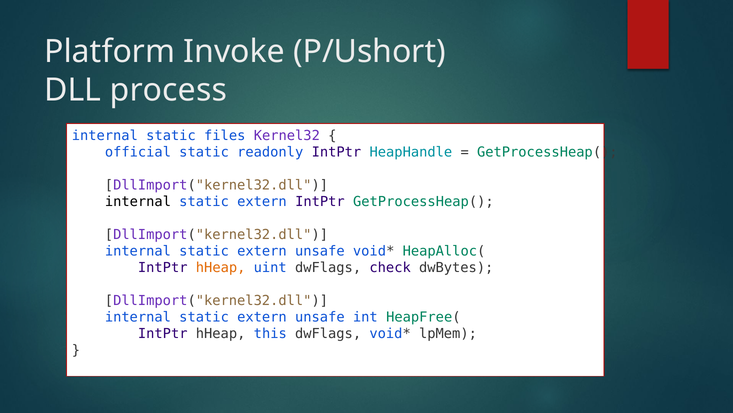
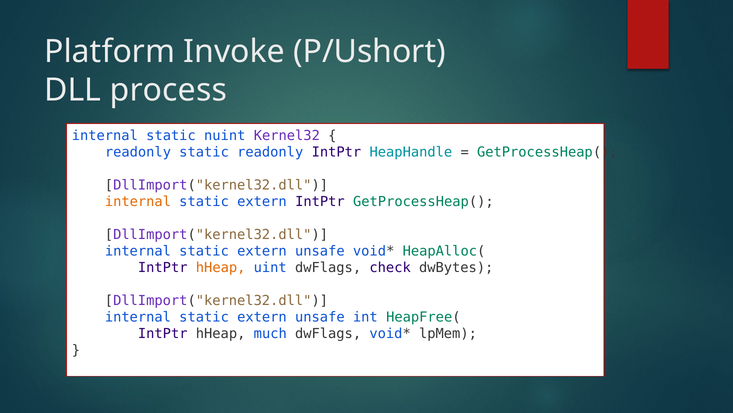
files: files -> nuint
official at (138, 152): official -> readonly
internal at (138, 201) colour: black -> orange
this: this -> much
